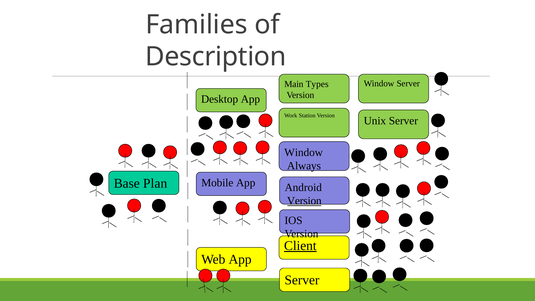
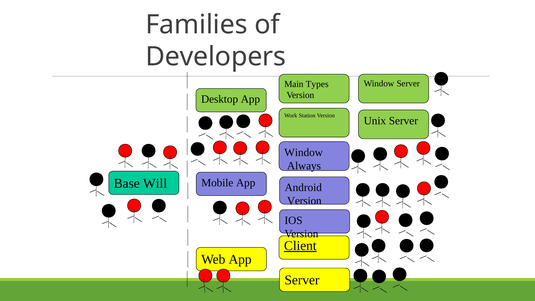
Description: Description -> Developers
Plan: Plan -> Will
Version at (304, 201) underline: present -> none
